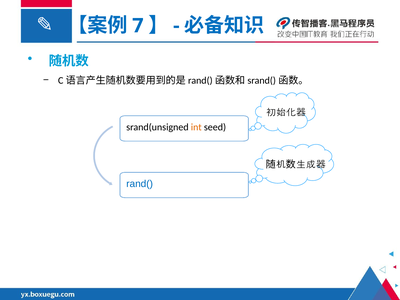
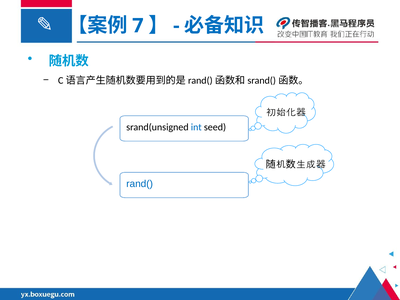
int colour: orange -> blue
